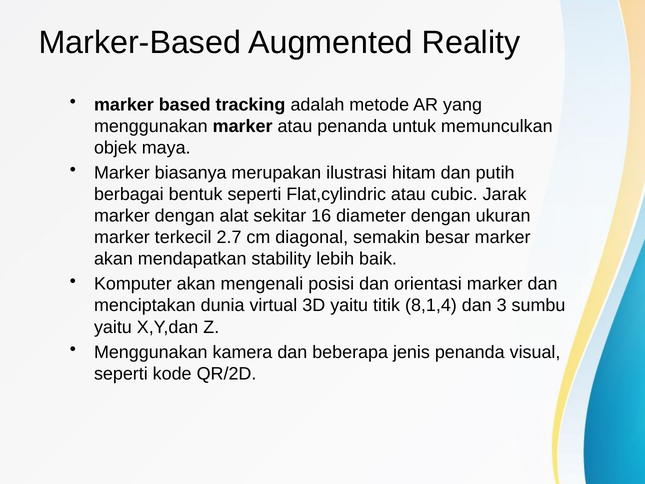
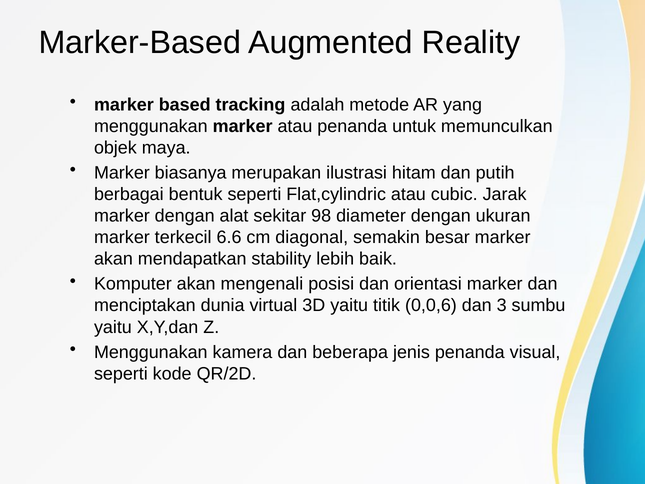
16: 16 -> 98
2.7: 2.7 -> 6.6
8,1,4: 8,1,4 -> 0,0,6
